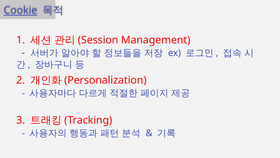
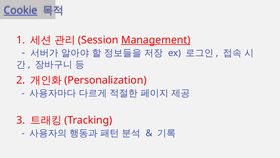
Management underline: none -> present
